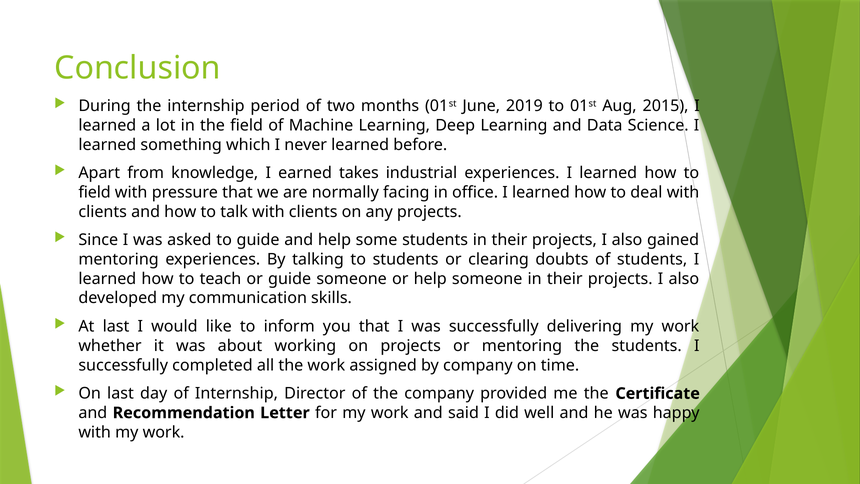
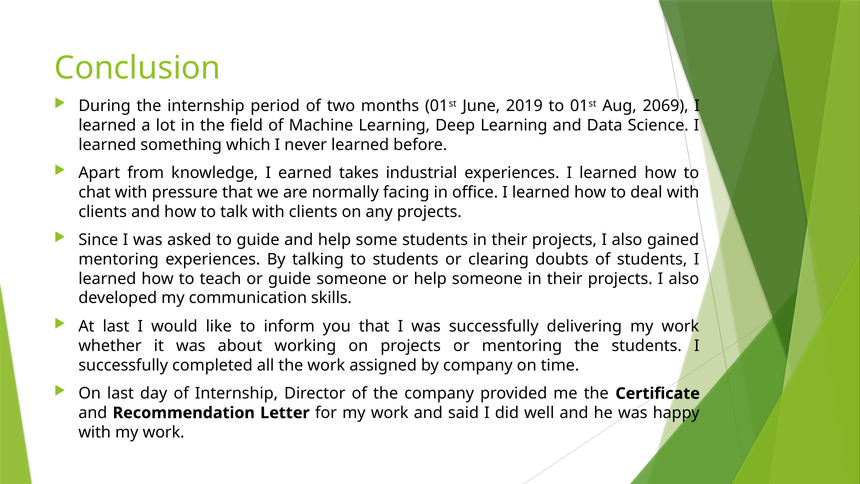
2015: 2015 -> 2069
field at (95, 192): field -> chat
